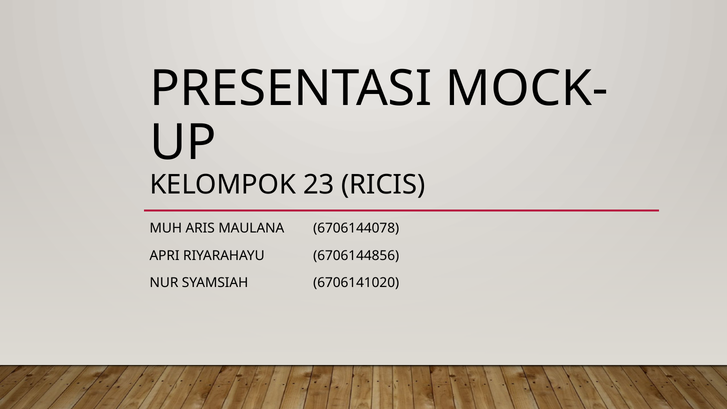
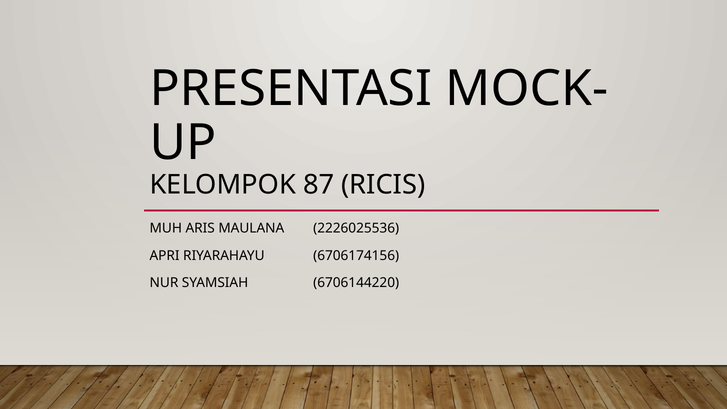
23: 23 -> 87
6706144078: 6706144078 -> 2226025536
6706144856: 6706144856 -> 6706174156
6706141020: 6706141020 -> 6706144220
